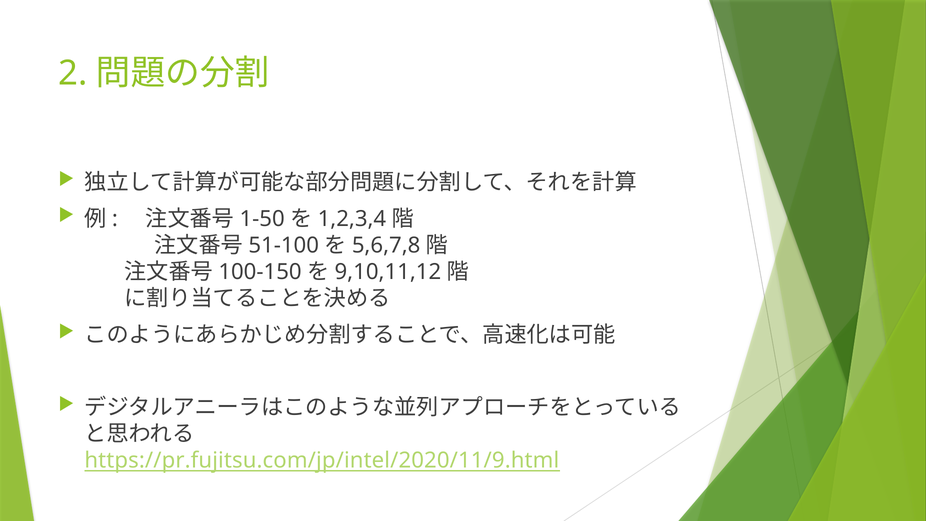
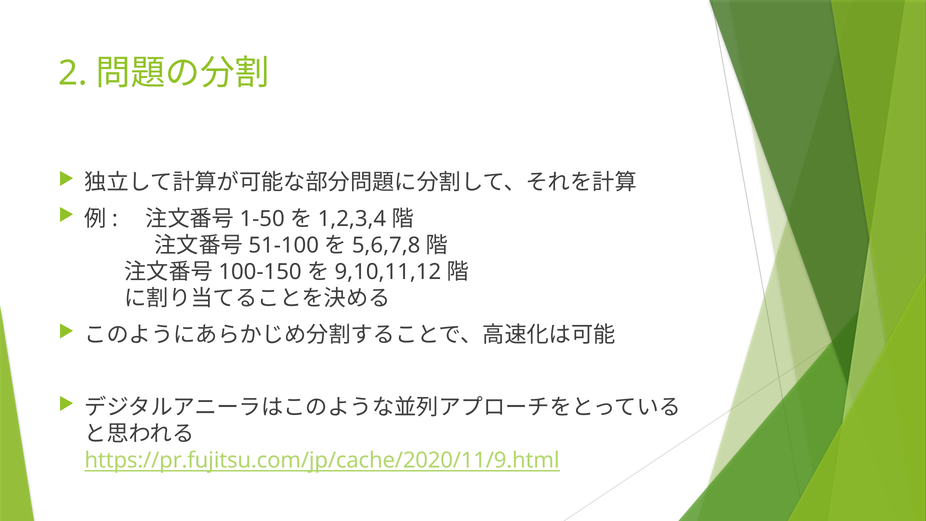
https://pr.fujitsu.com/jp/intel/2020/11/9.html: https://pr.fujitsu.com/jp/intel/2020/11/9.html -> https://pr.fujitsu.com/jp/cache/2020/11/9.html
